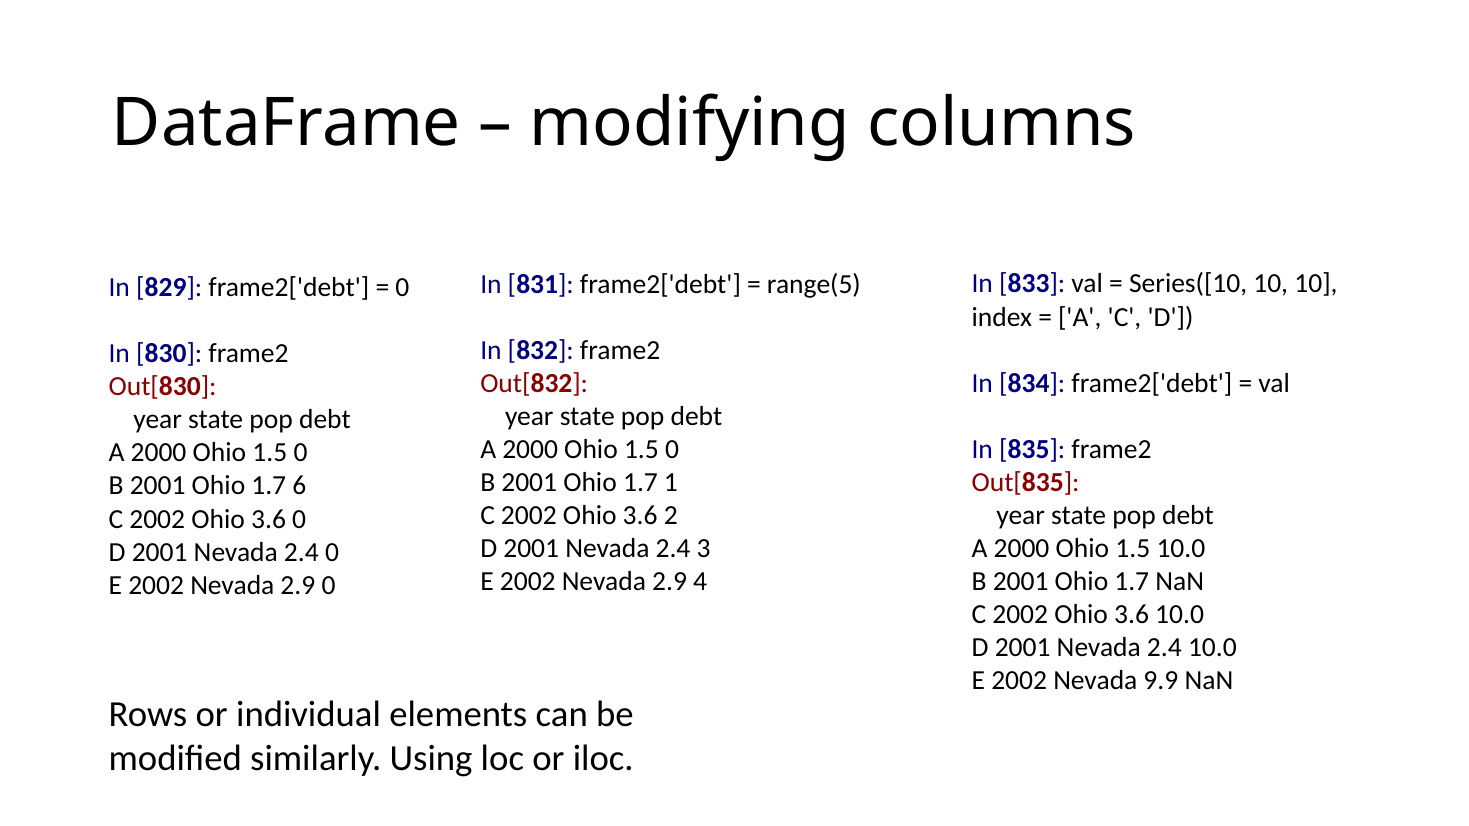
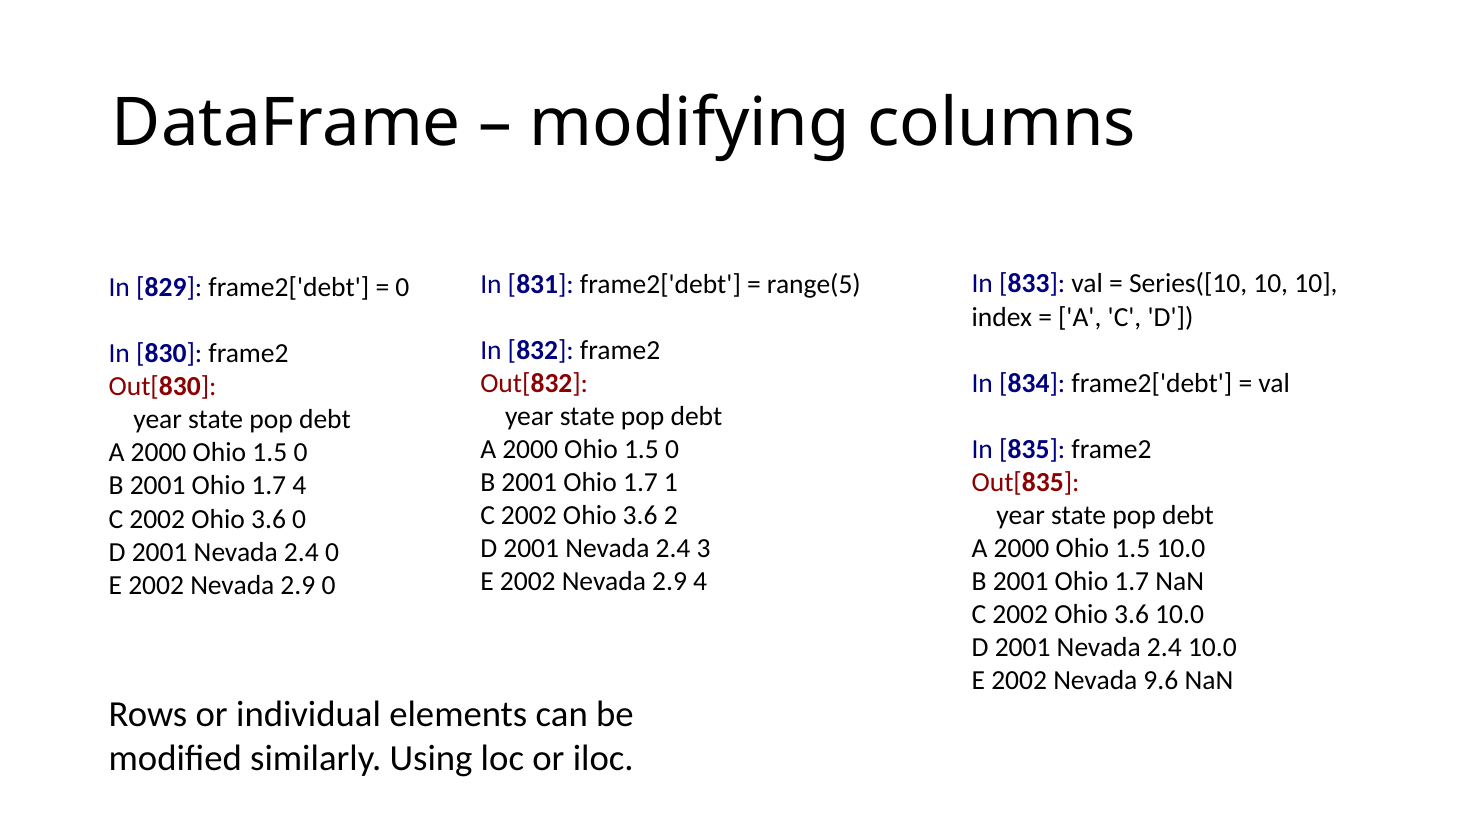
1.7 6: 6 -> 4
9.9: 9.9 -> 9.6
